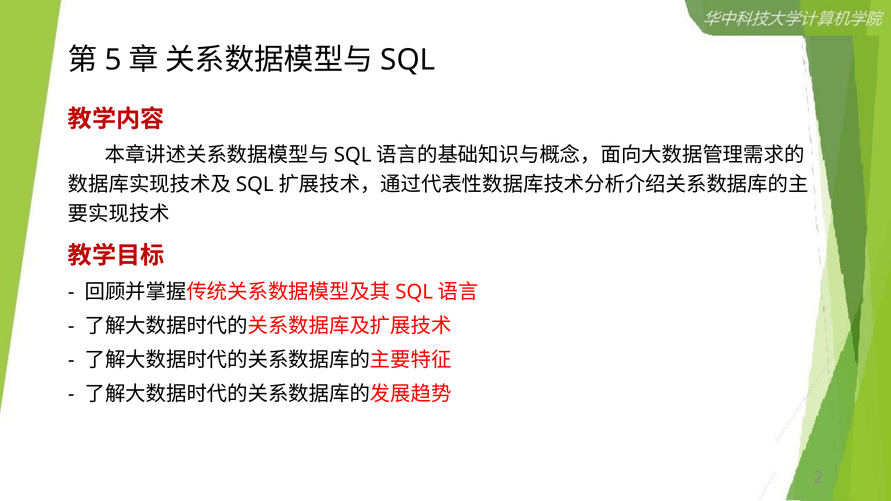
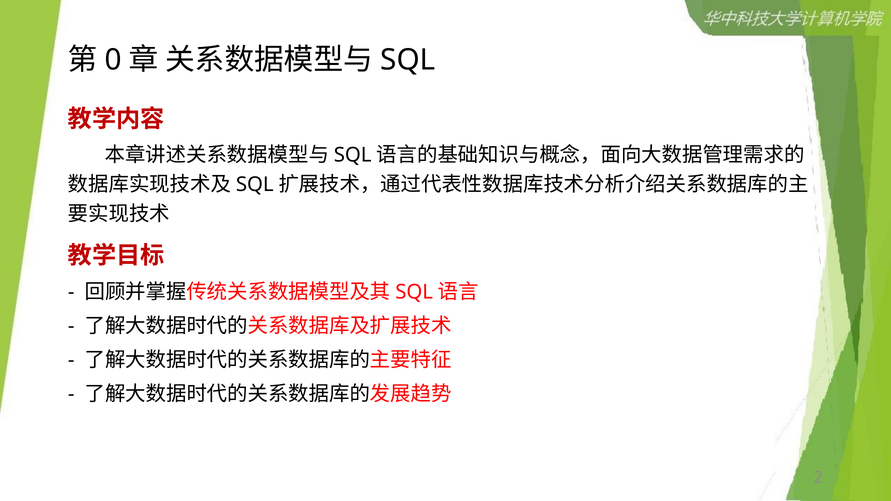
5: 5 -> 0
